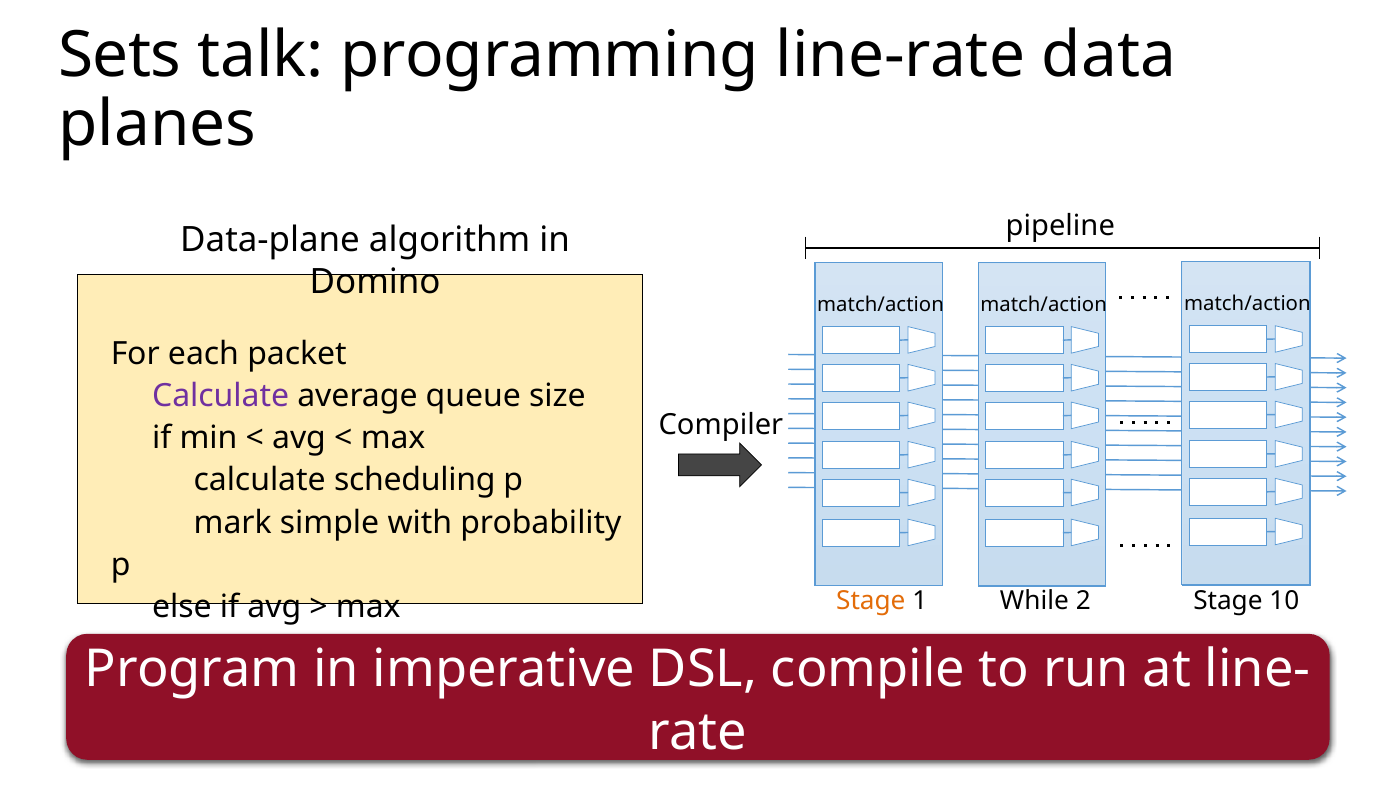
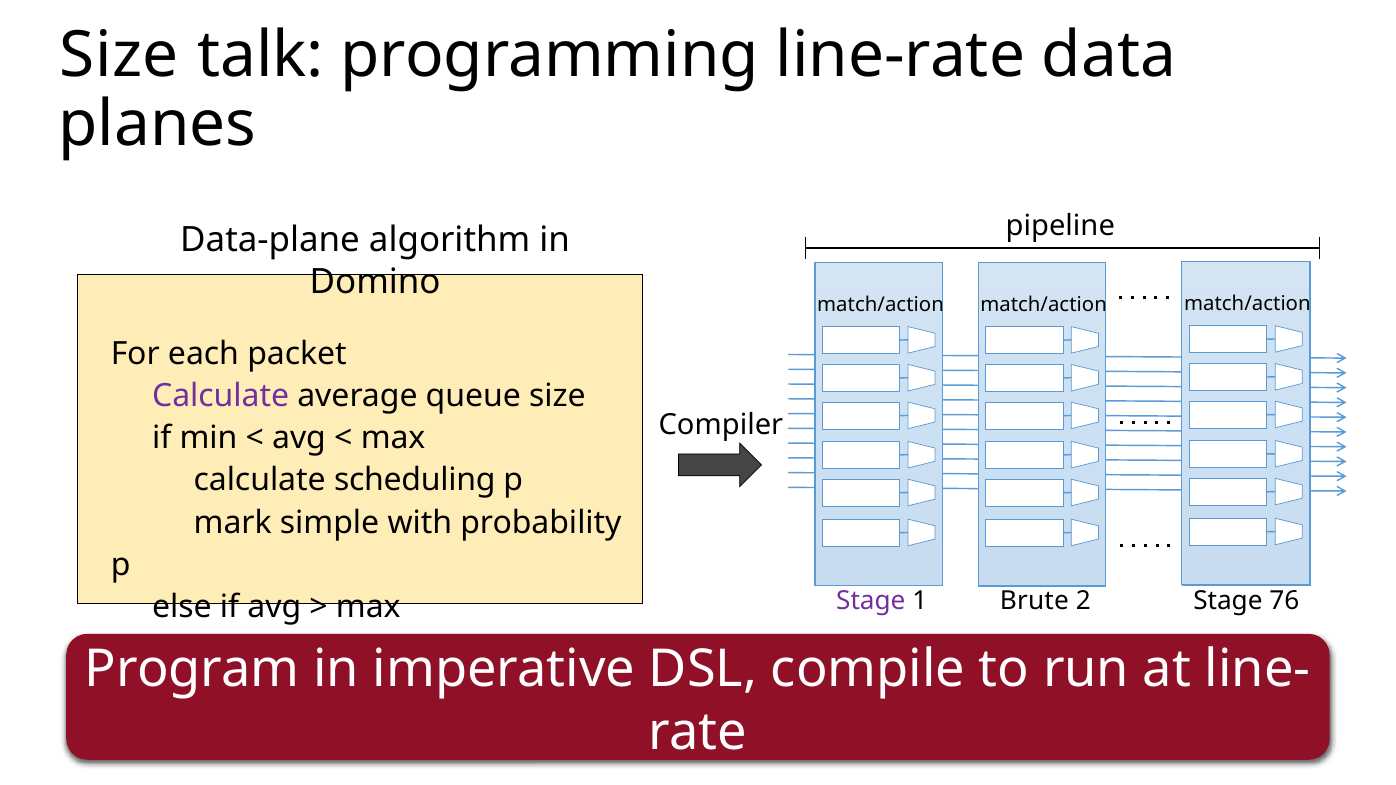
Sets at (120, 55): Sets -> Size
Stage at (871, 601) colour: orange -> purple
While: While -> Brute
10: 10 -> 76
